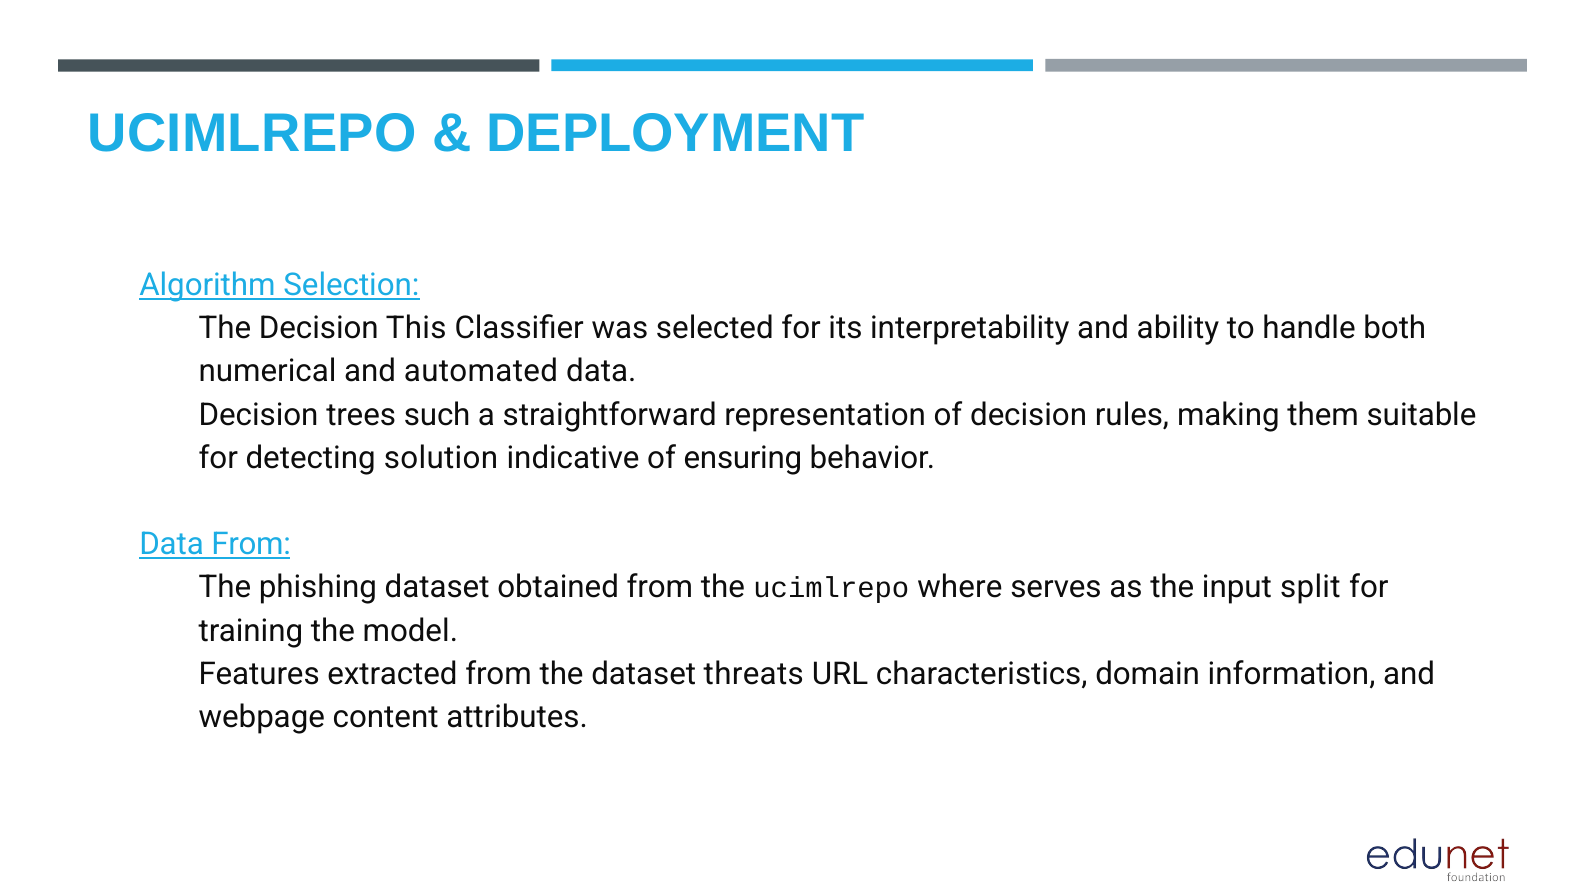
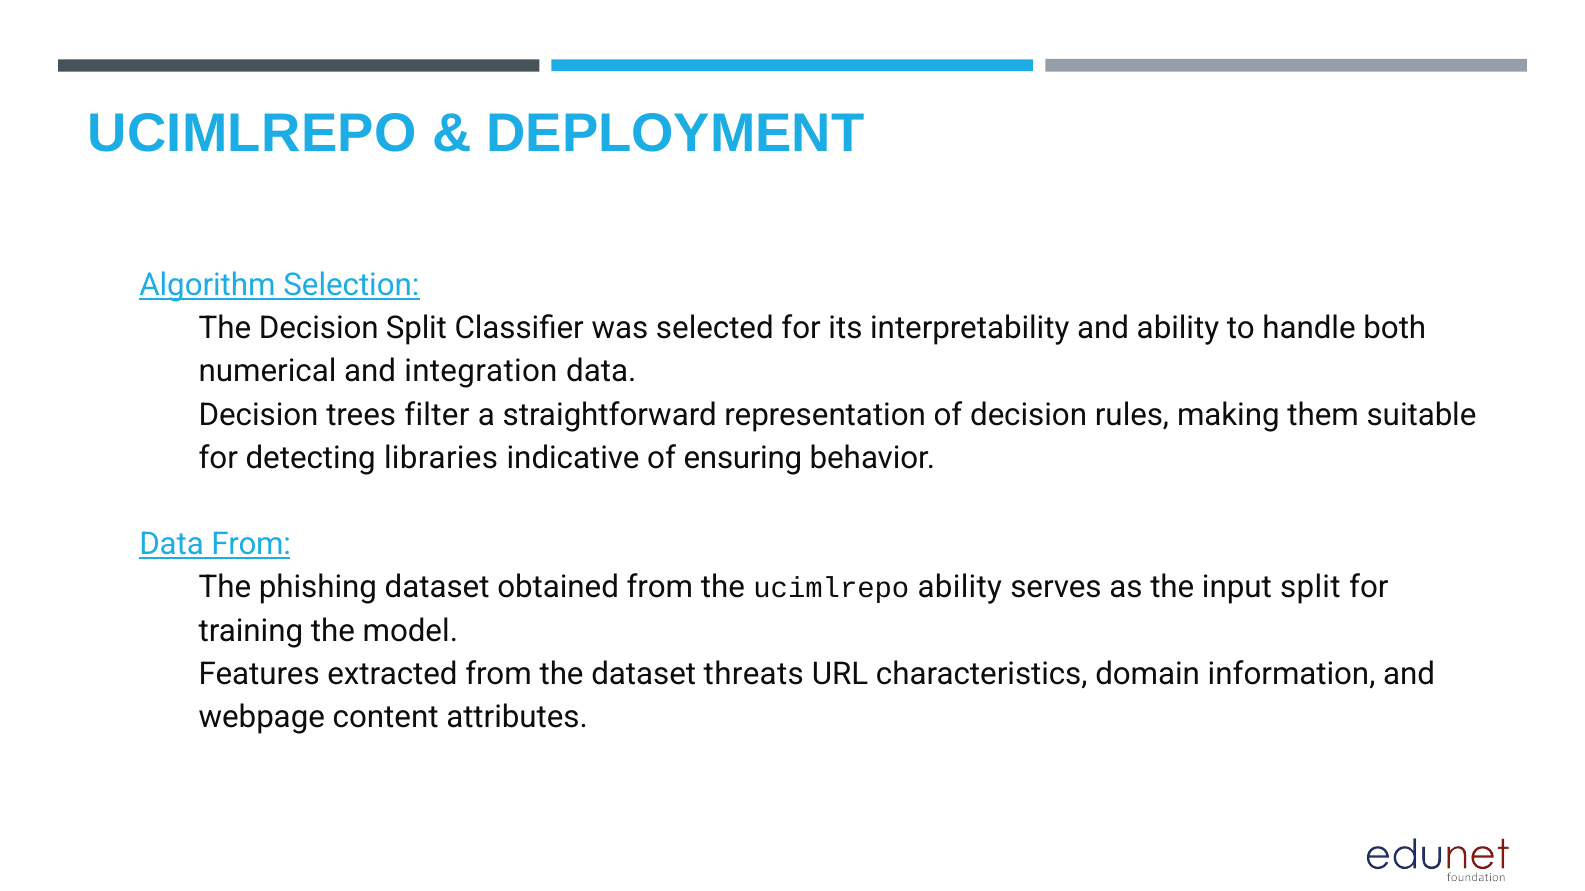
Decision This: This -> Split
automated: automated -> integration
such: such -> filter
solution: solution -> libraries
ucimlrepo where: where -> ability
